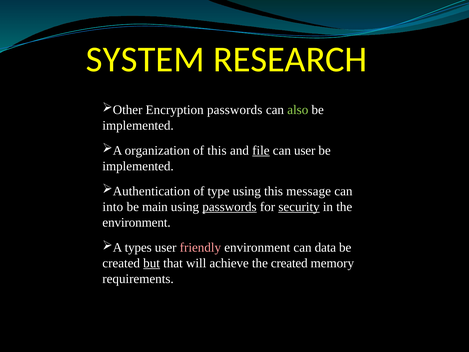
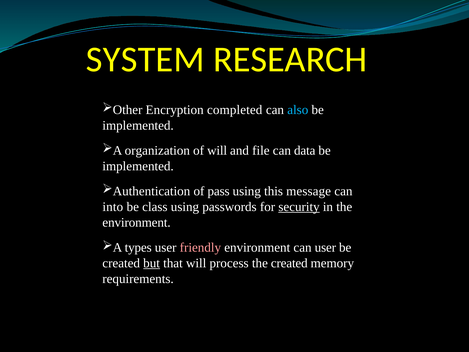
Encryption passwords: passwords -> completed
also colour: light green -> light blue
of this: this -> will
file underline: present -> none
can user: user -> data
type: type -> pass
main: main -> class
passwords at (230, 207) underline: present -> none
can data: data -> user
achieve: achieve -> process
